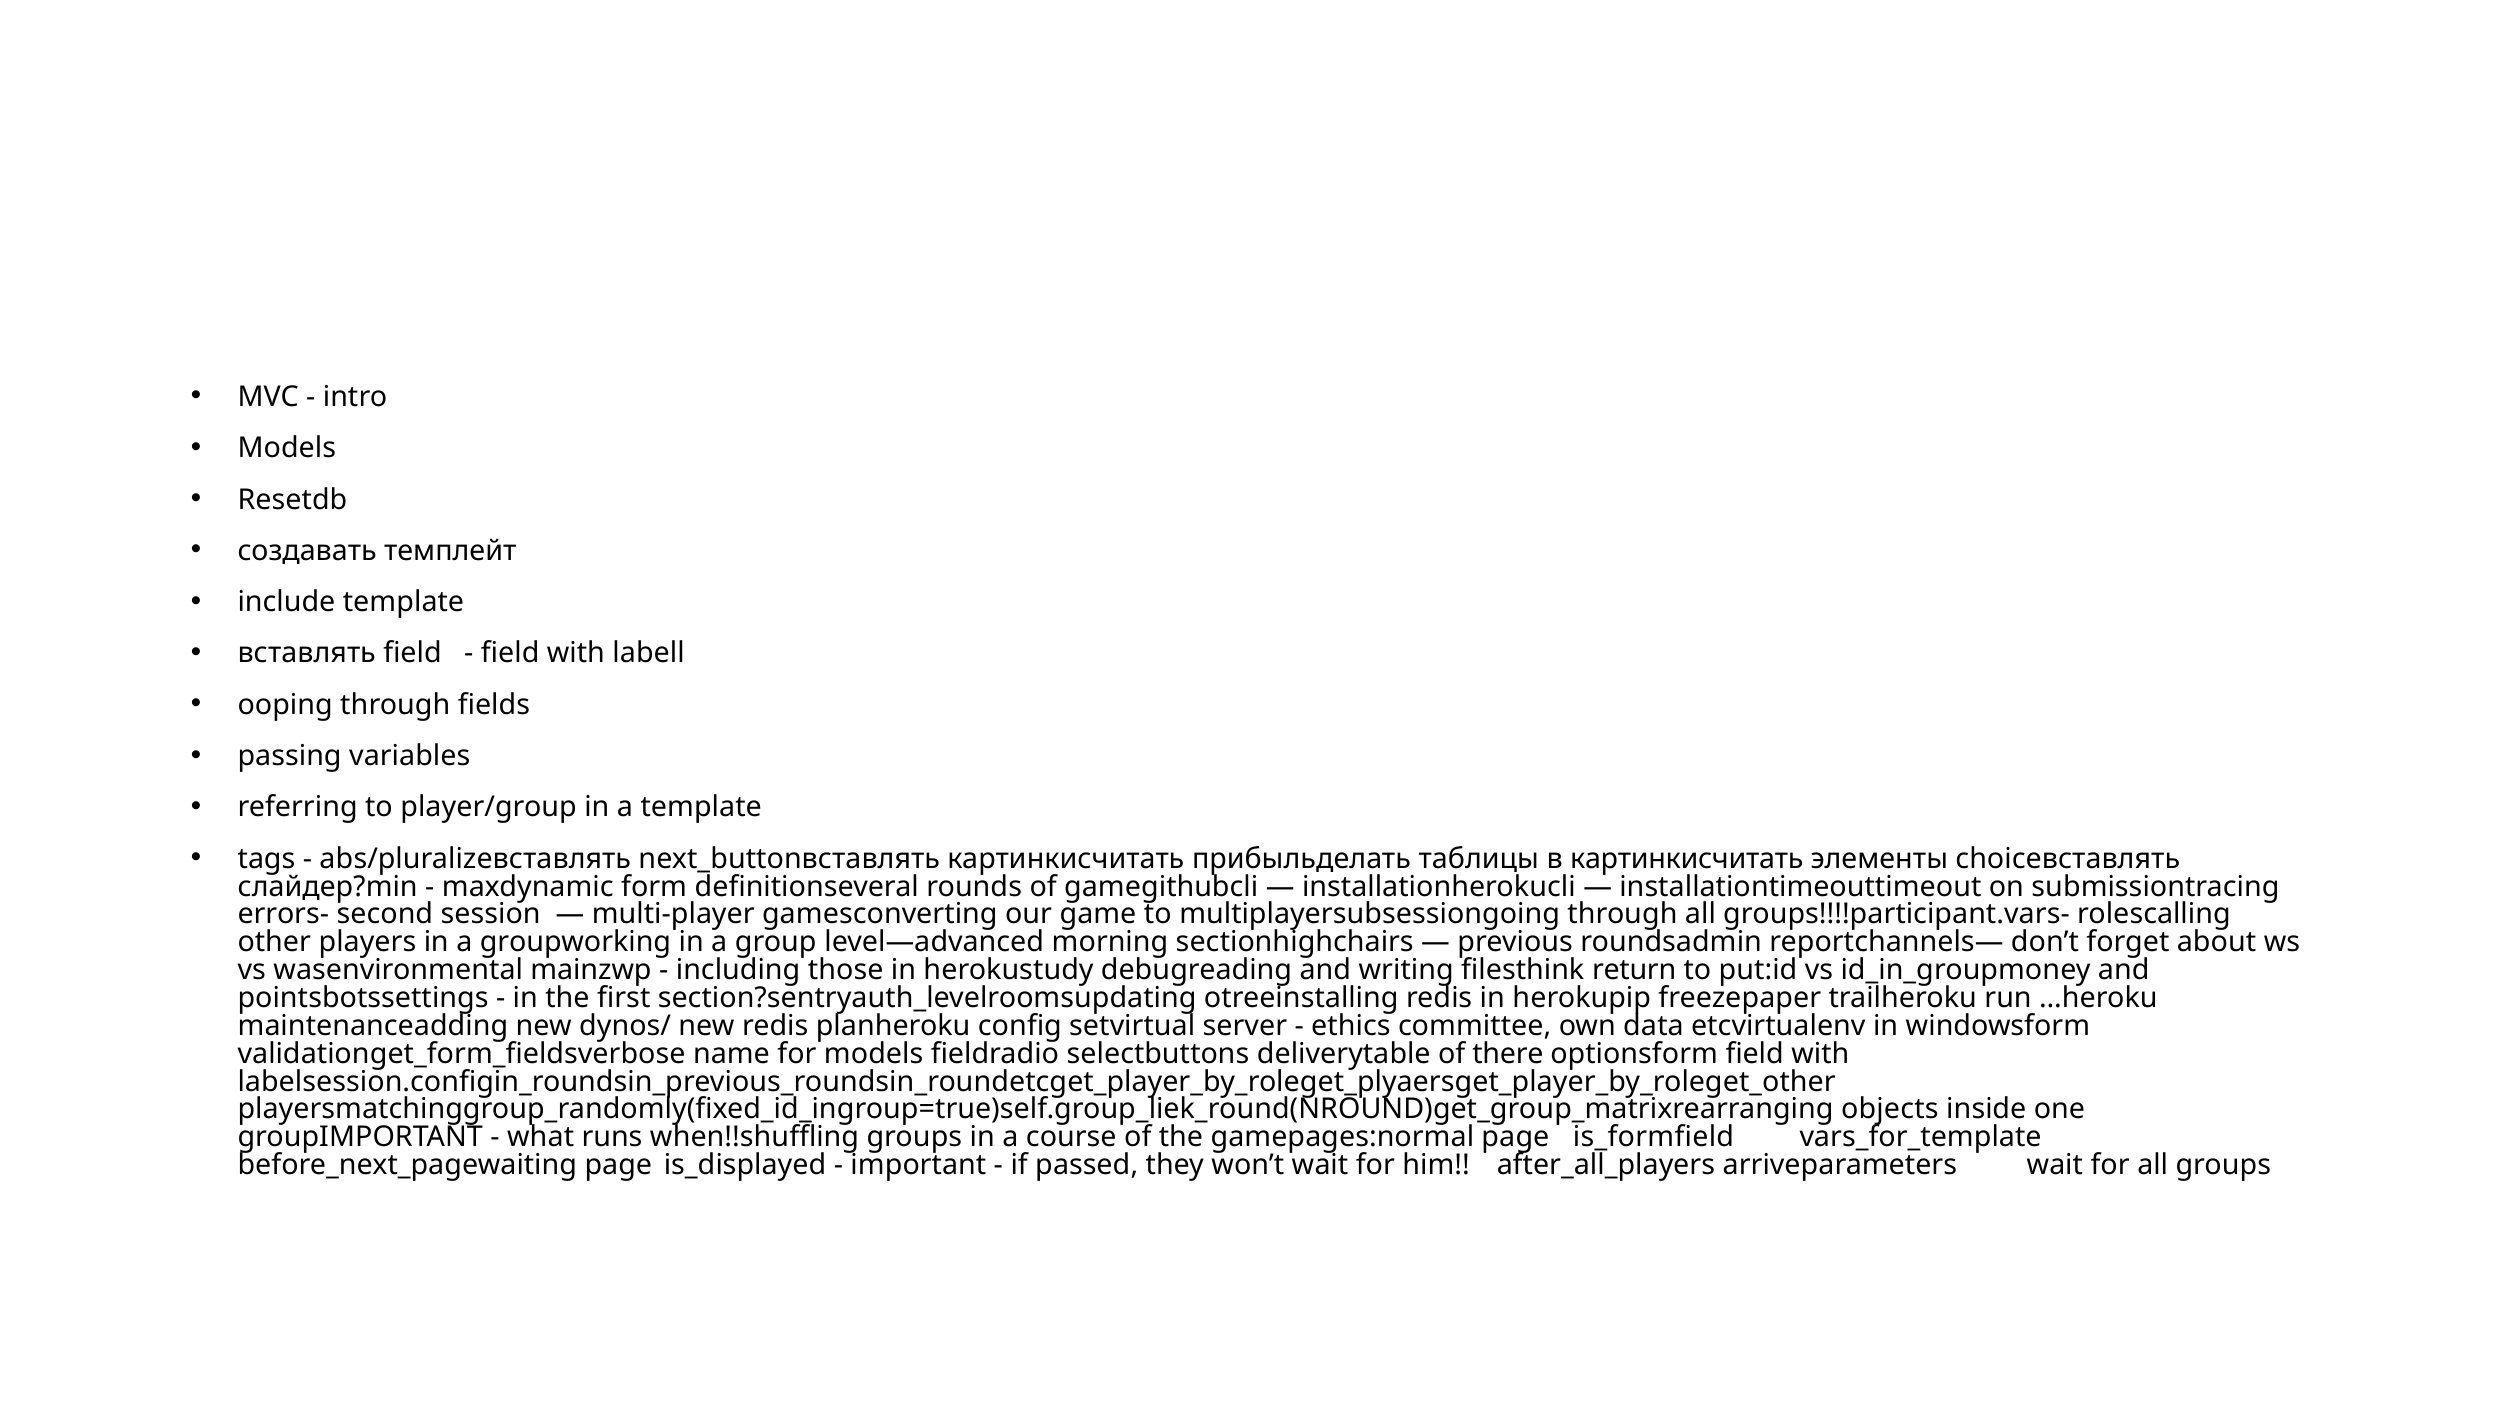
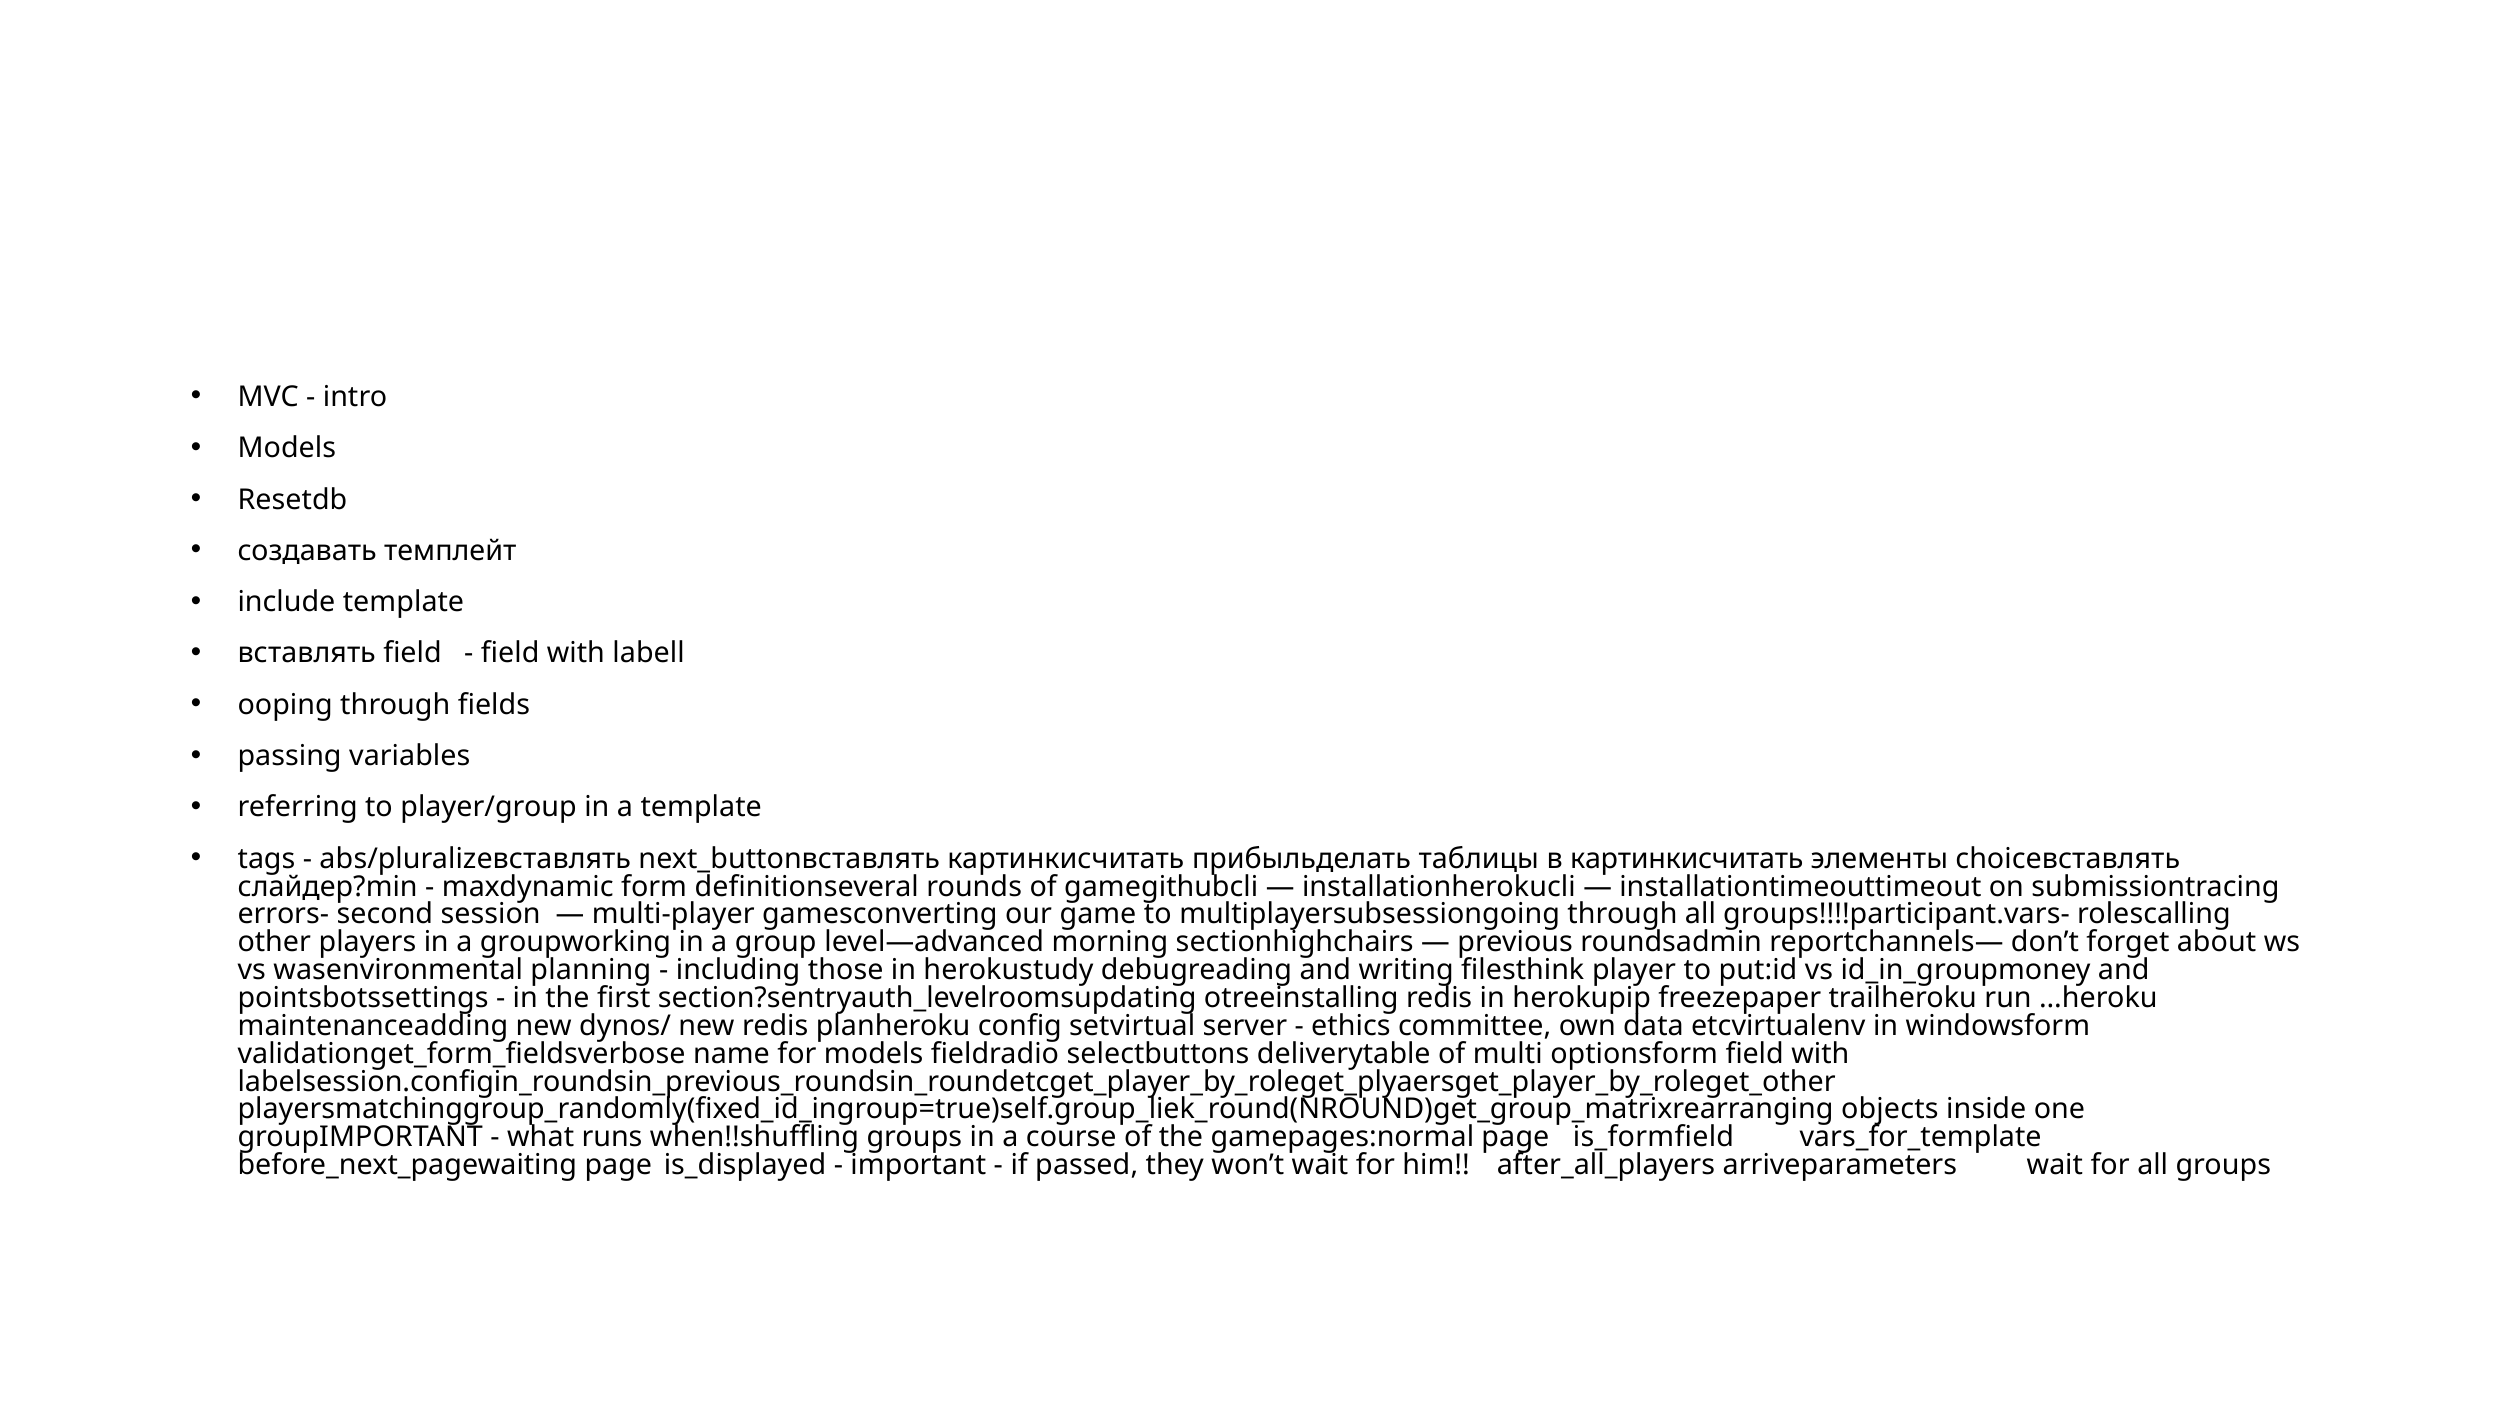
mainzwp: mainzwp -> planning
return: return -> player
there: there -> multi
